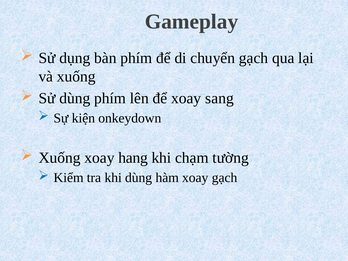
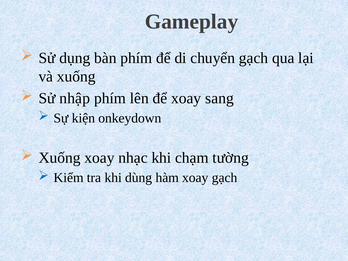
Sử dùng: dùng -> nhập
hang: hang -> nhạc
